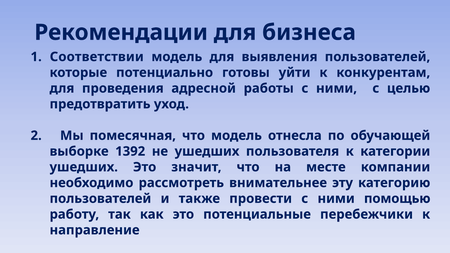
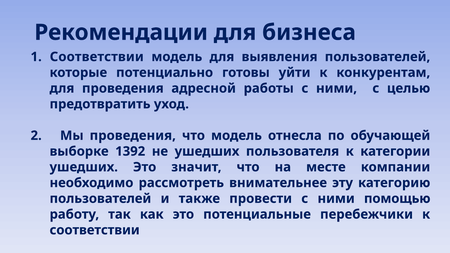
Мы помесячная: помесячная -> проведения
направление at (95, 230): направление -> соответствии
